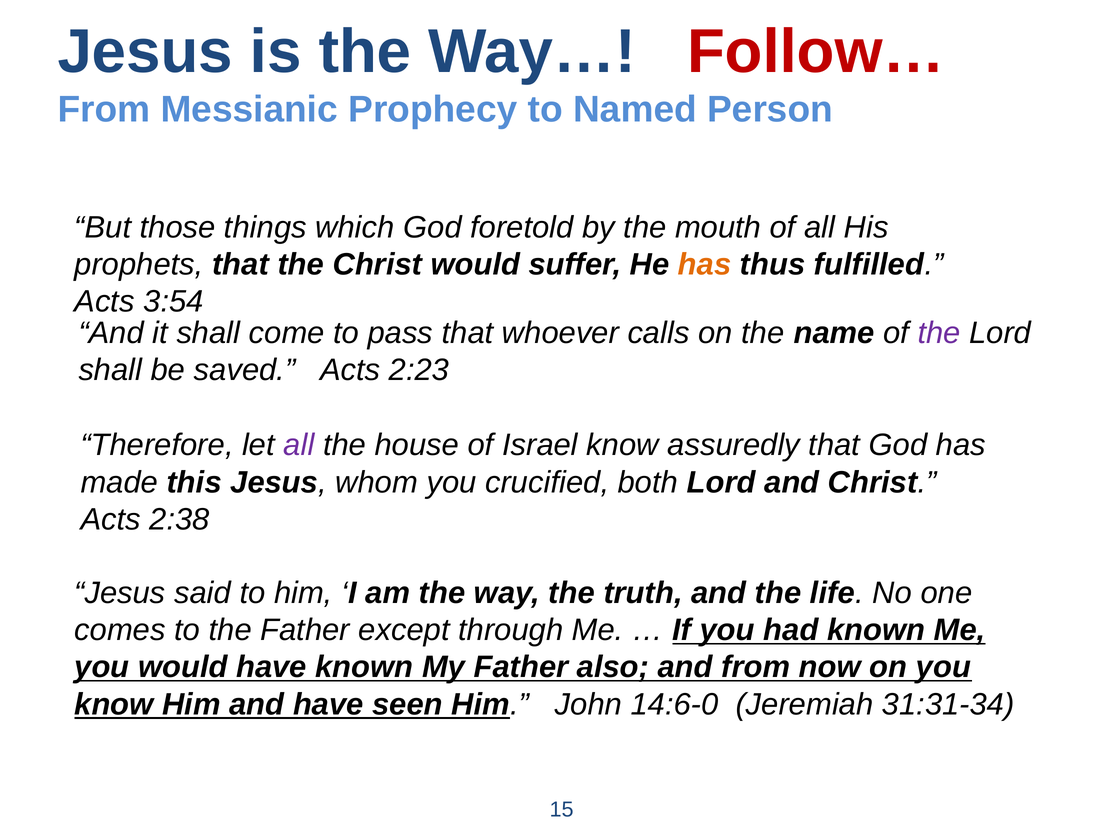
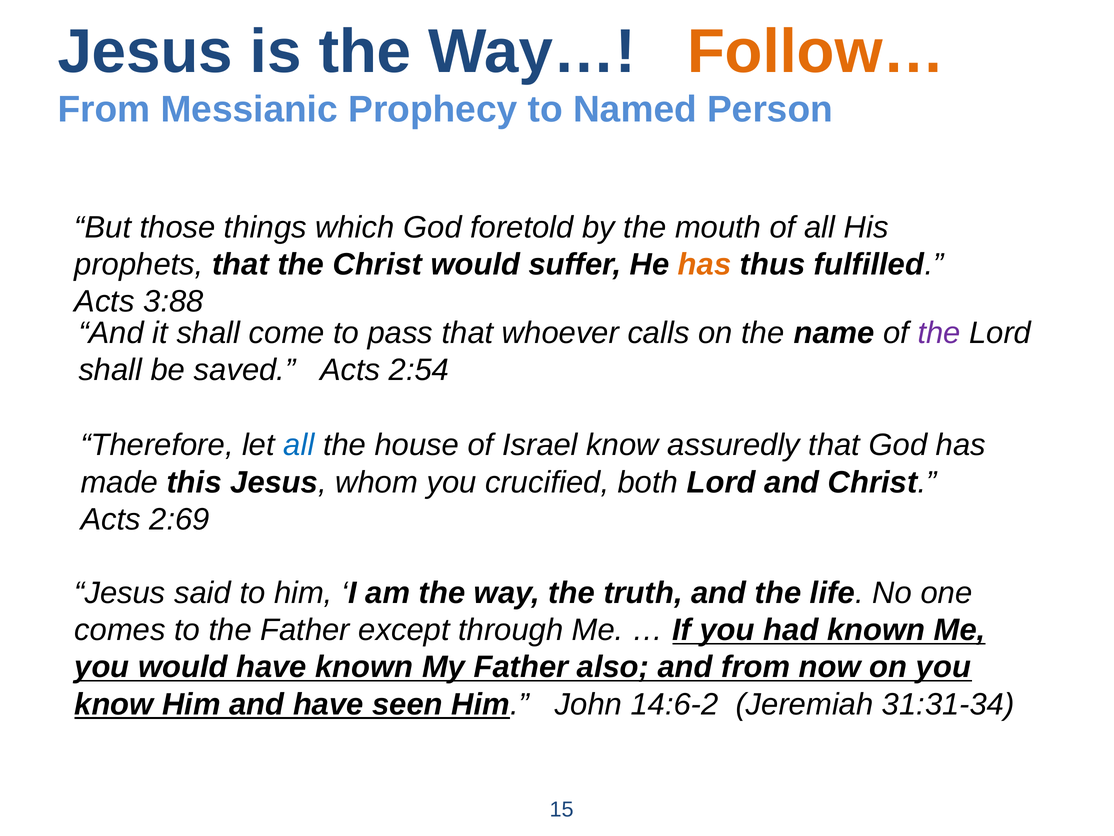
Follow… colour: red -> orange
3:54: 3:54 -> 3:88
2:23: 2:23 -> 2:54
all at (299, 445) colour: purple -> blue
2:38: 2:38 -> 2:69
14:6-0: 14:6-0 -> 14:6-2
